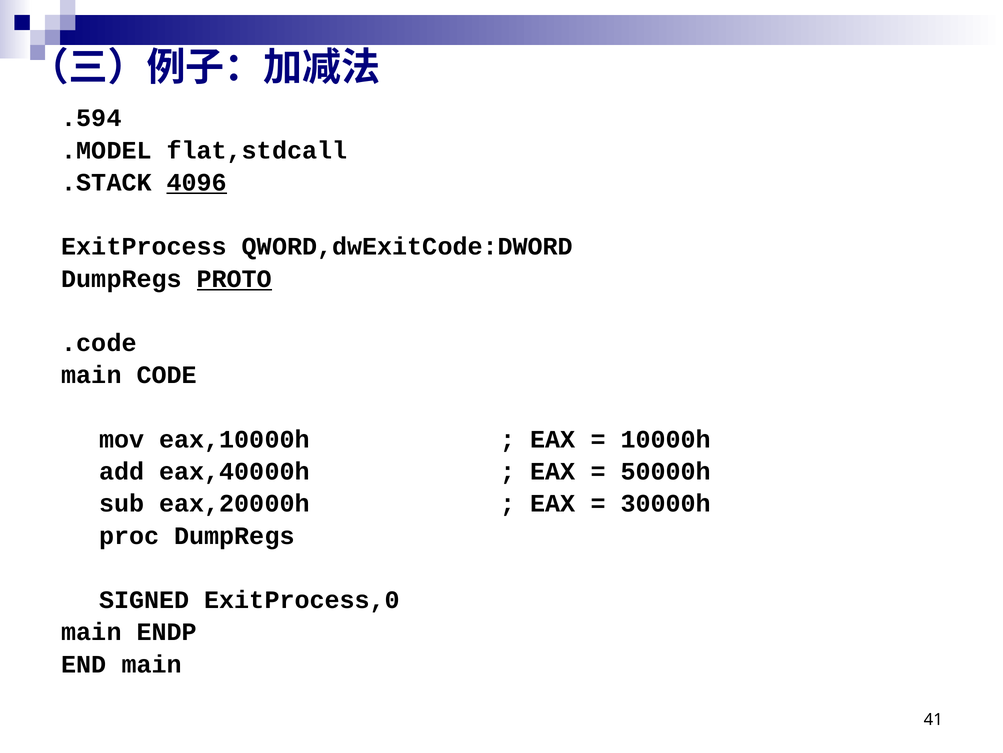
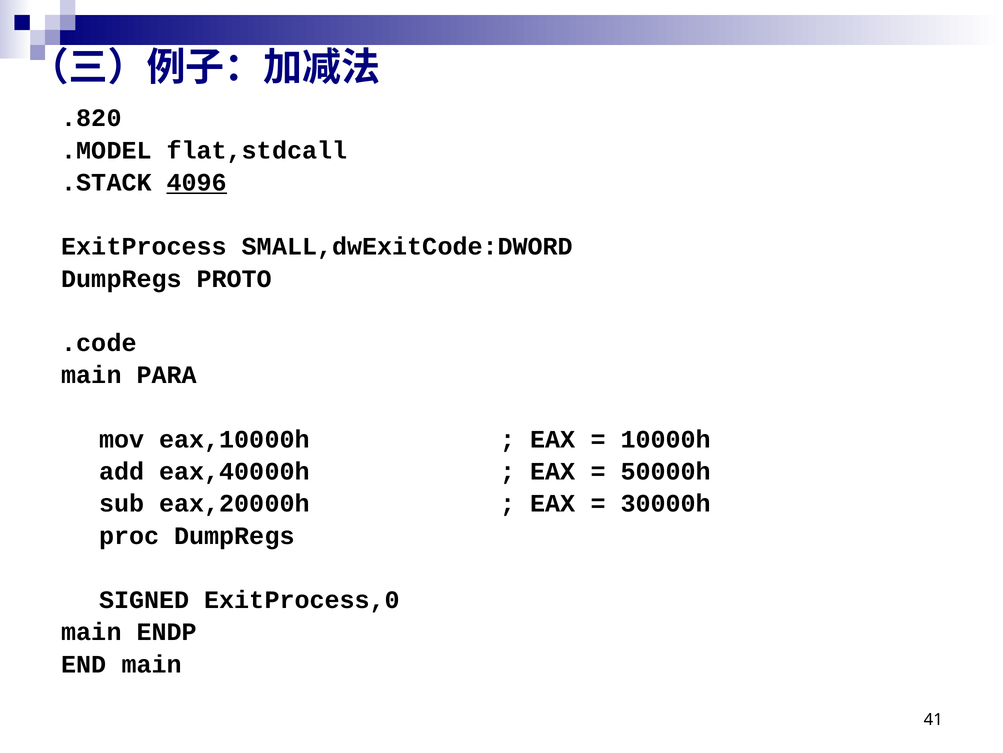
.594: .594 -> .820
QWORD,dwExitCode:DWORD: QWORD,dwExitCode:DWORD -> SMALL,dwExitCode:DWORD
PROTO underline: present -> none
CODE: CODE -> PARA
